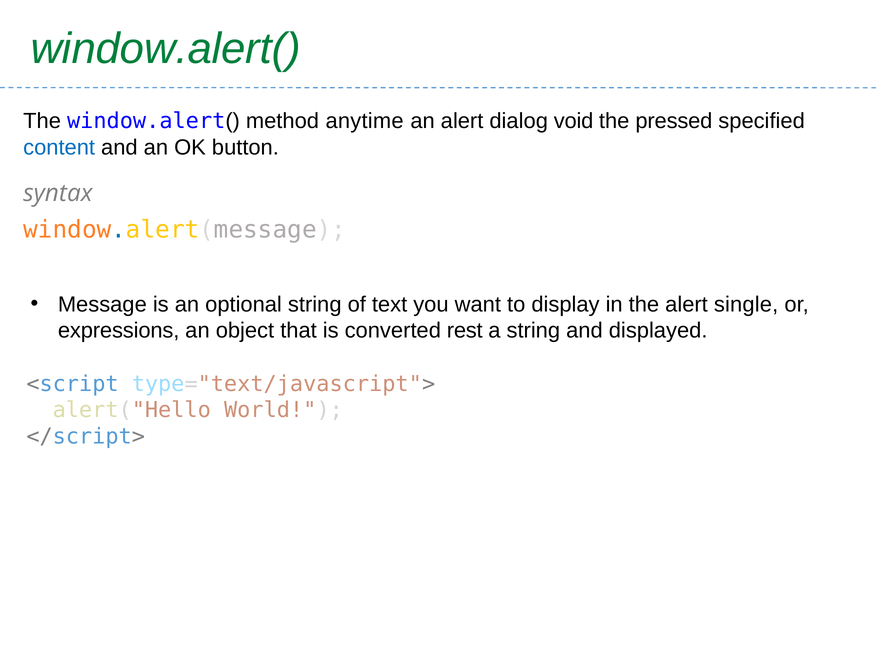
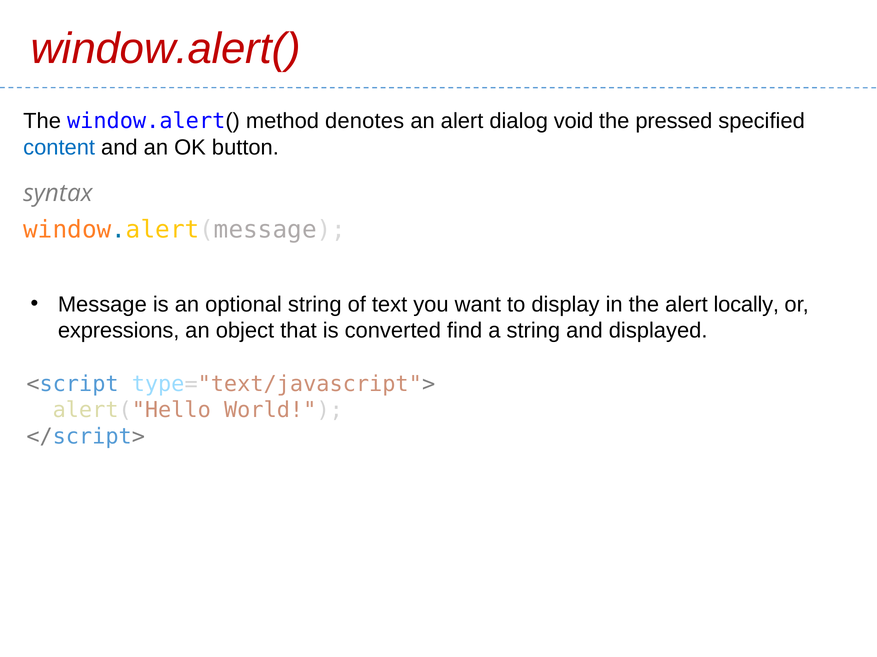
window.alert( at (166, 49) colour: green -> red
anytime: anytime -> denotes
single: single -> locally
rest: rest -> find
